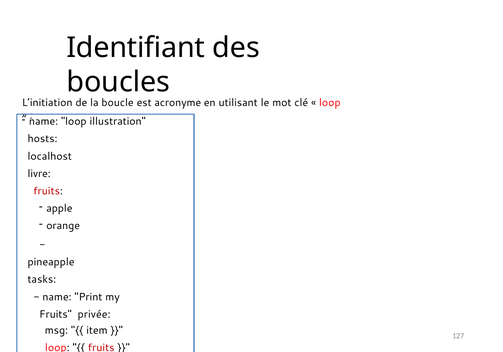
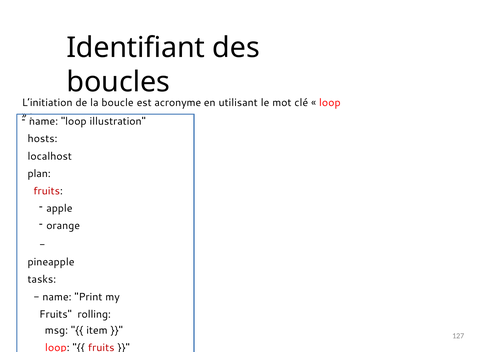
livre: livre -> plan
privée: privée -> rolling
